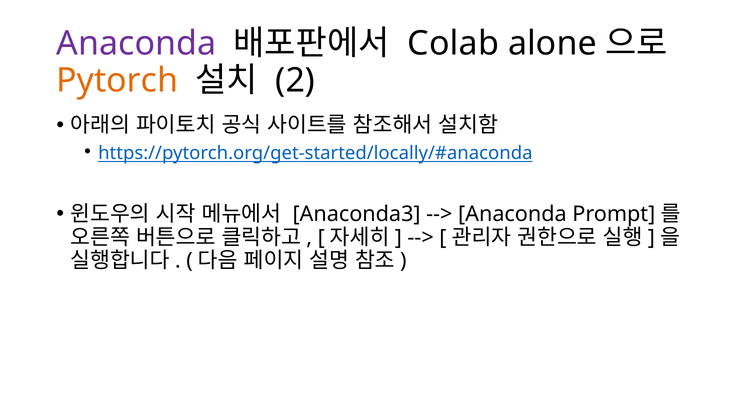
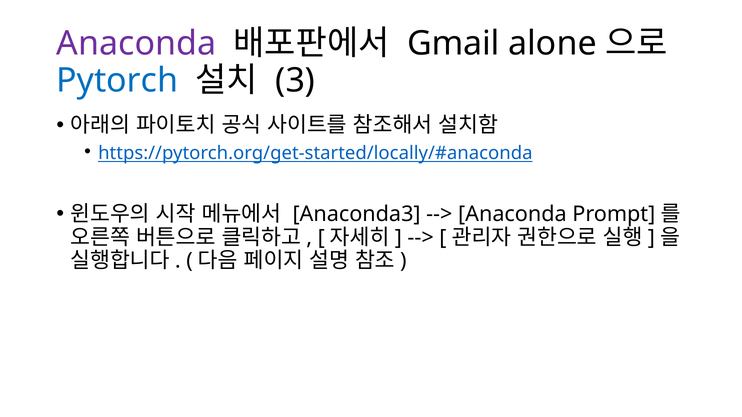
Colab: Colab -> Gmail
Pytorch colour: orange -> blue
2: 2 -> 3
